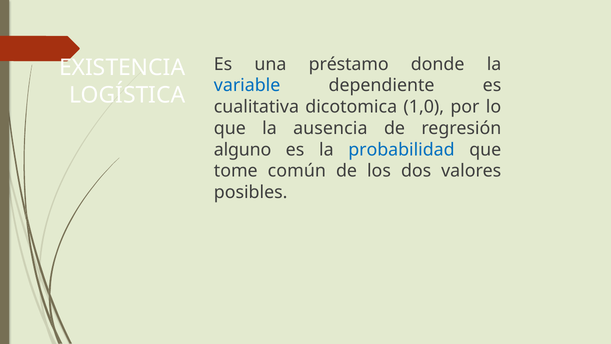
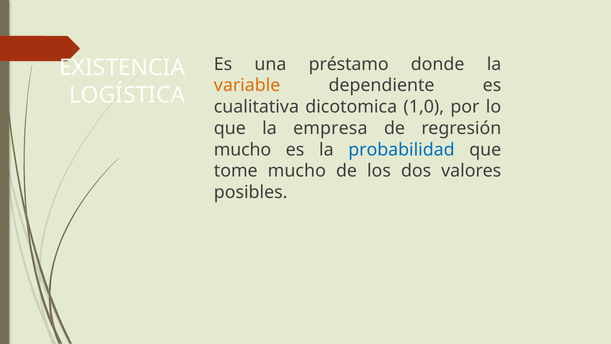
variable colour: blue -> orange
ausencia: ausencia -> empresa
alguno at (243, 149): alguno -> mucho
tome común: común -> mucho
